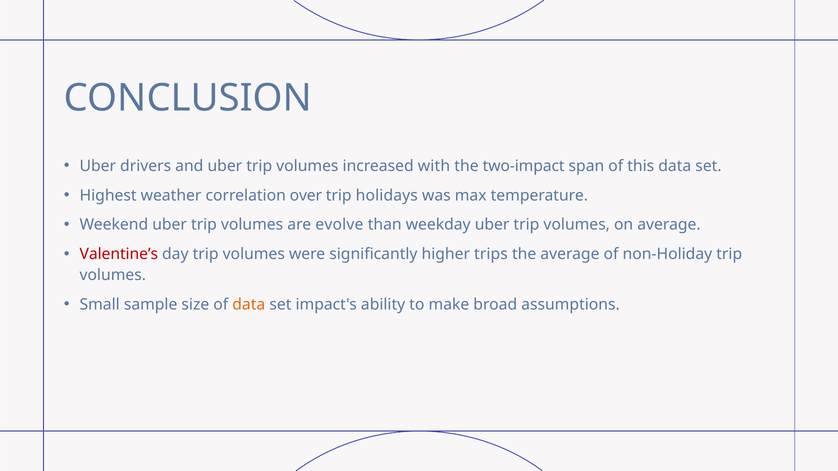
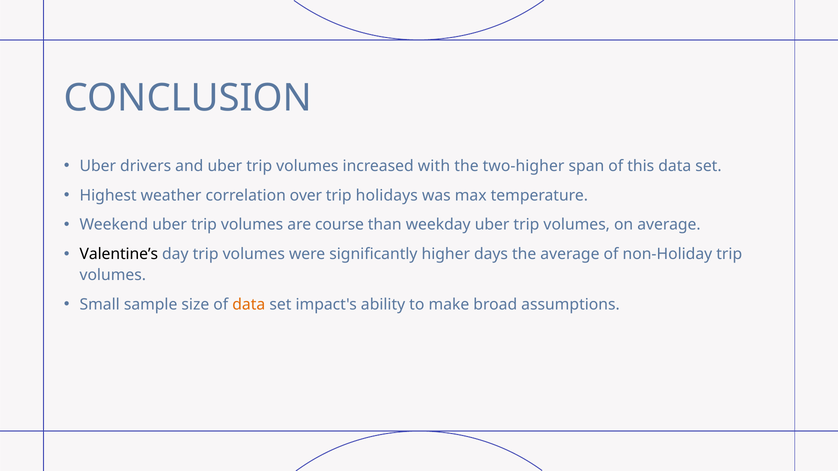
two-impact: two-impact -> two-higher
evolve: evolve -> course
Valentine’s colour: red -> black
trips: trips -> days
